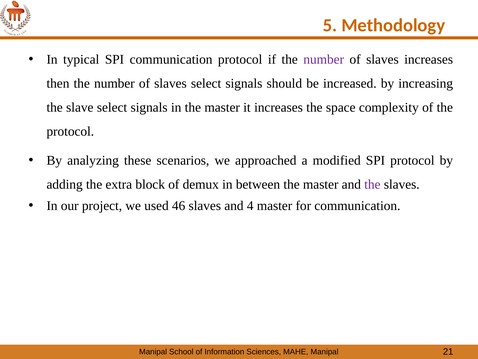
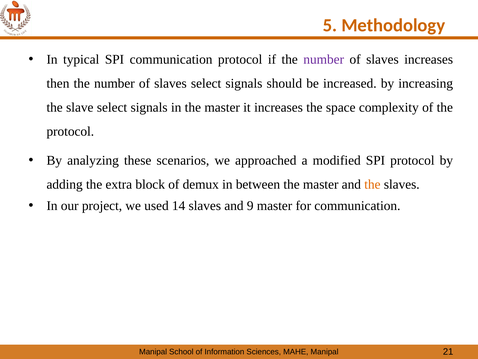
the at (372, 184) colour: purple -> orange
46: 46 -> 14
4: 4 -> 9
